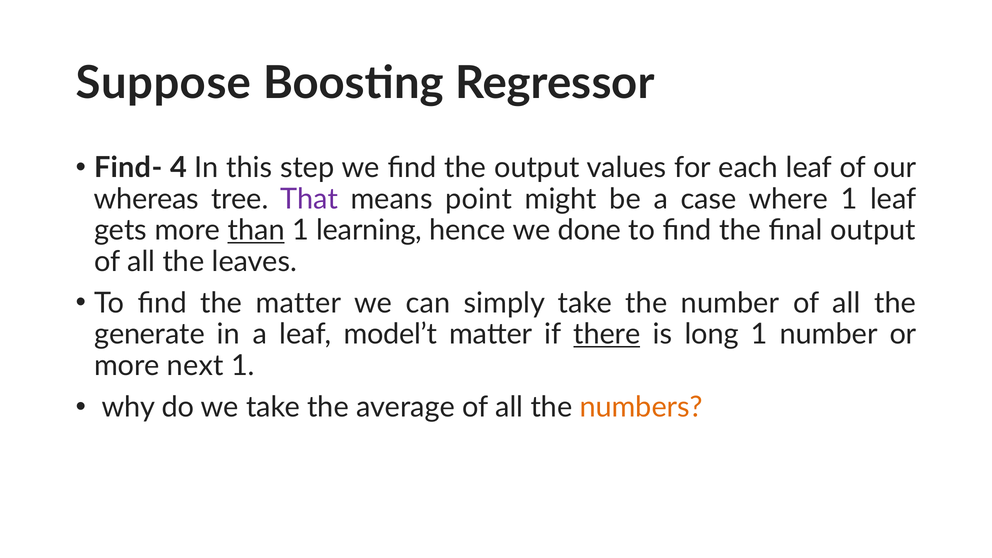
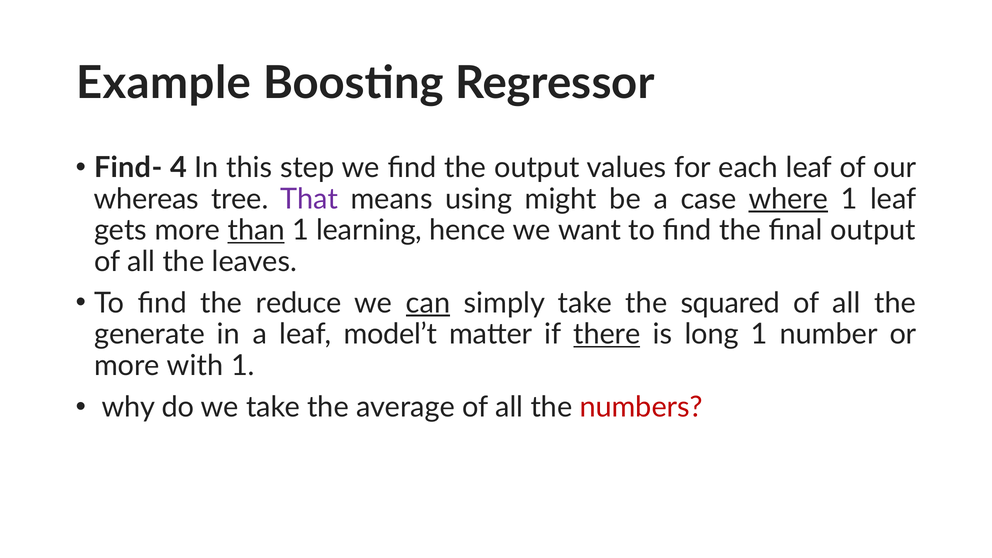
Suppose: Suppose -> Example
point: point -> using
where underline: none -> present
done: done -> want
the matter: matter -> reduce
can underline: none -> present
the number: number -> squared
next: next -> with
numbers colour: orange -> red
